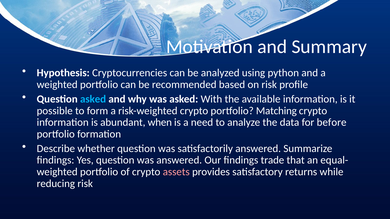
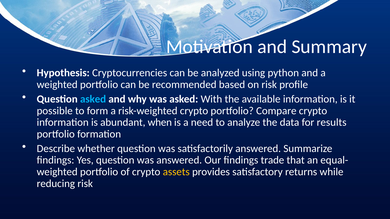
Matching: Matching -> Compare
before: before -> results
assets colour: pink -> yellow
